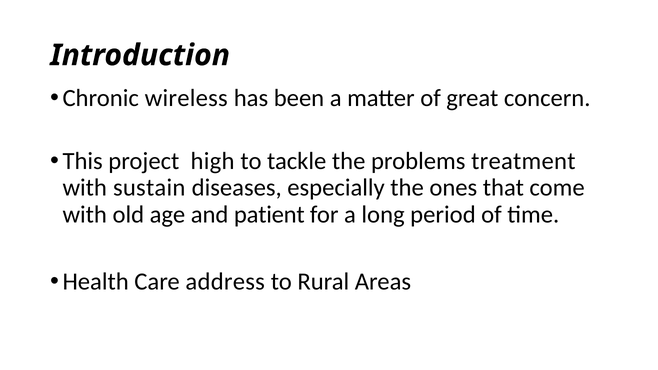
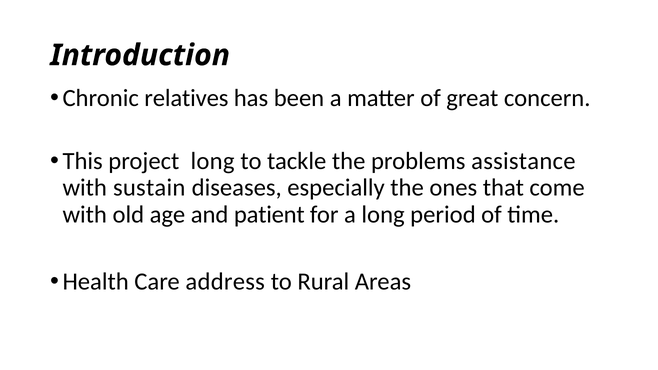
wireless: wireless -> relatives
project high: high -> long
treatment: treatment -> assistance
